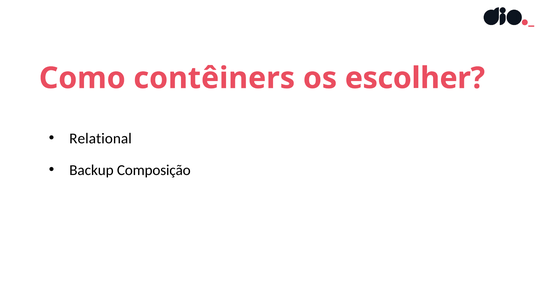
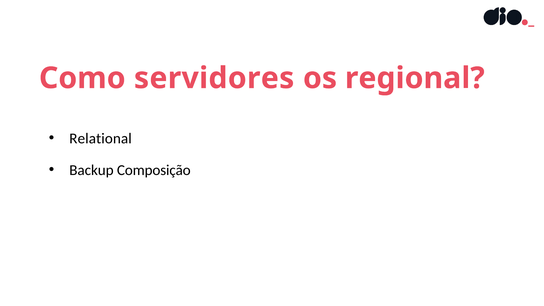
contêiners: contêiners -> servidores
escolher: escolher -> regional
